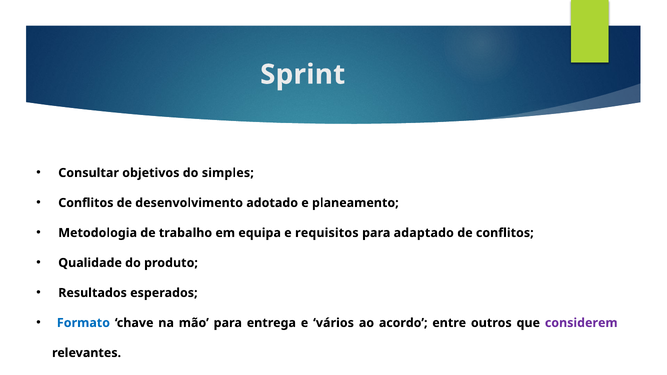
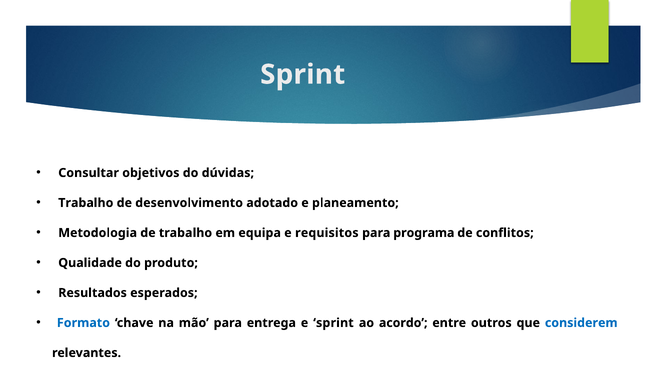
simples: simples -> dúvidas
Conflitos at (86, 203): Conflitos -> Trabalho
adaptado: adaptado -> programa
e vários: vários -> sprint
considerem colour: purple -> blue
